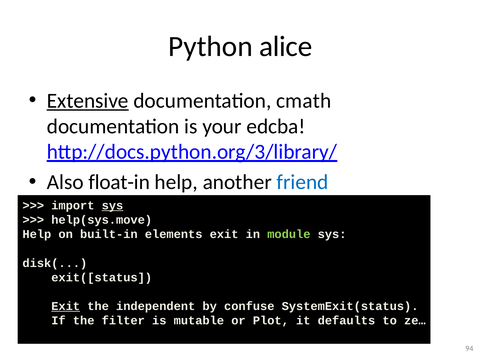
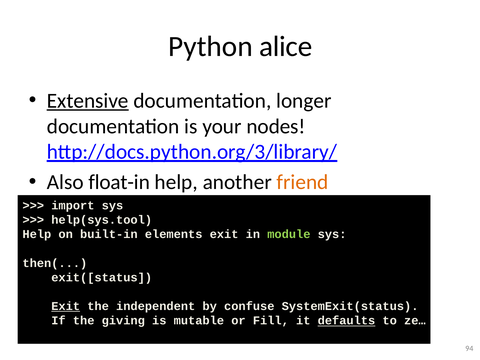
cmath: cmath -> longer
edcba: edcba -> nodes
friend colour: blue -> orange
sys at (112, 206) underline: present -> none
help(sys.move: help(sys.move -> help(sys.tool
disk(: disk( -> then(
filter: filter -> giving
Plot: Plot -> Fill
defaults underline: none -> present
